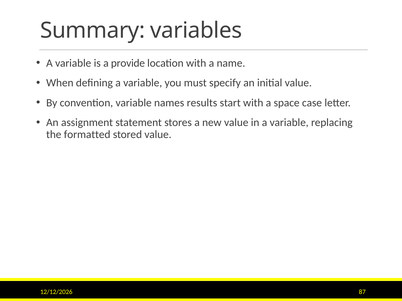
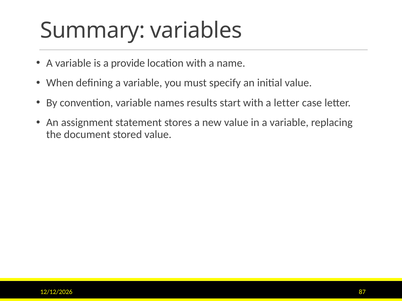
a space: space -> letter
formatted: formatted -> document
